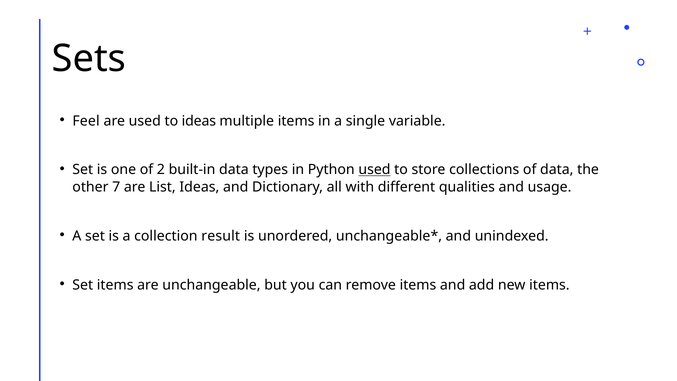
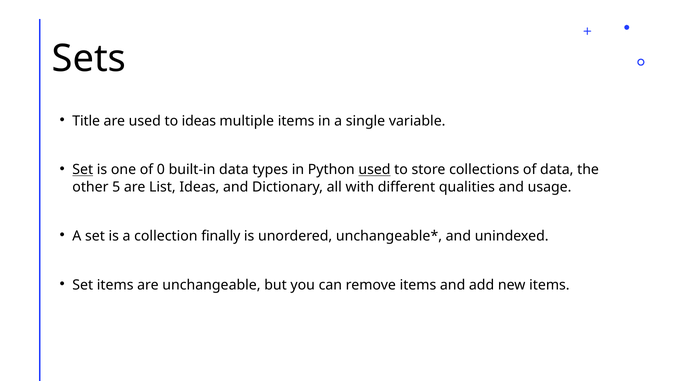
Feel: Feel -> Title
Set at (83, 170) underline: none -> present
2: 2 -> 0
7: 7 -> 5
result: result -> finally
